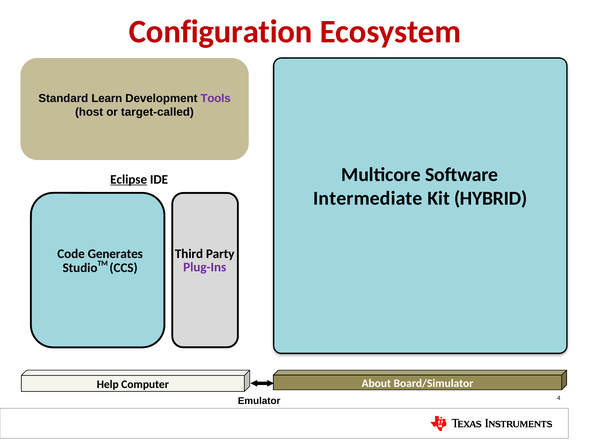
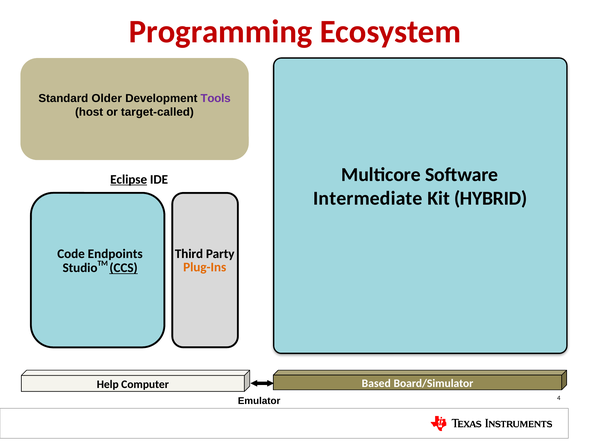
Configuration: Configuration -> Programming
Learn: Learn -> Older
Generates: Generates -> Endpoints
Plug-Ins colour: purple -> orange
CCS underline: none -> present
About: About -> Based
